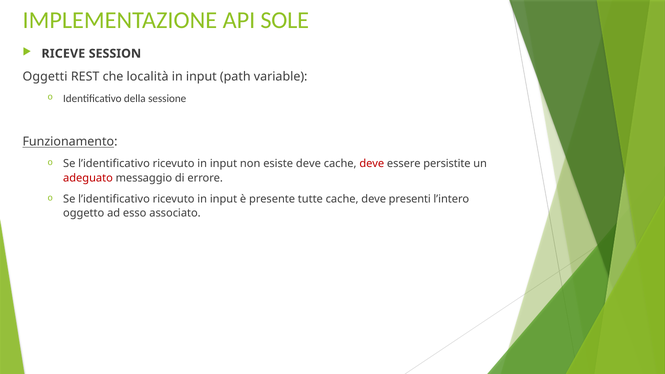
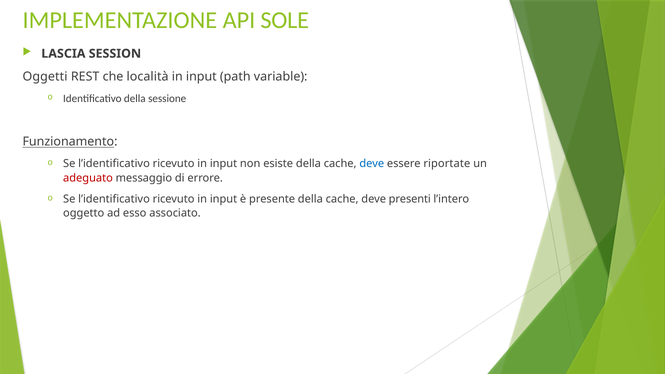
RICEVE: RICEVE -> LASCIA
esiste deve: deve -> della
deve at (372, 164) colour: red -> blue
persistite: persistite -> riportate
presente tutte: tutte -> della
